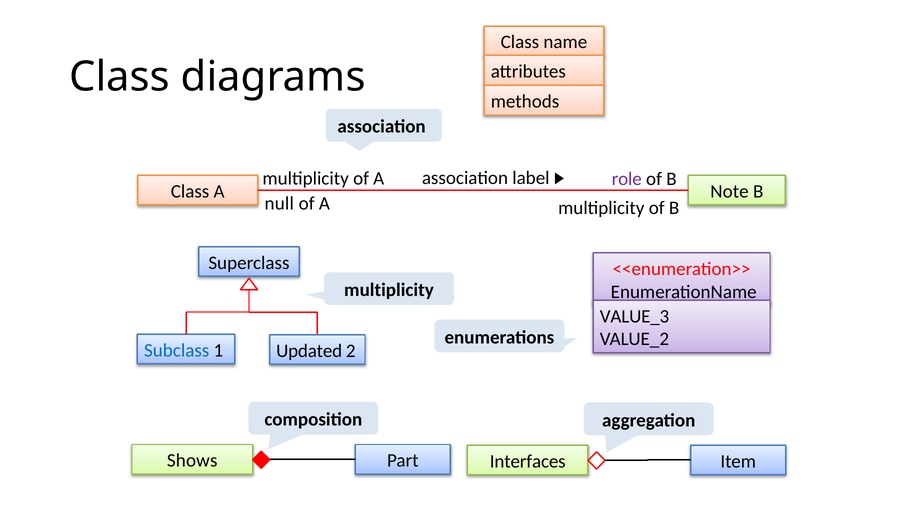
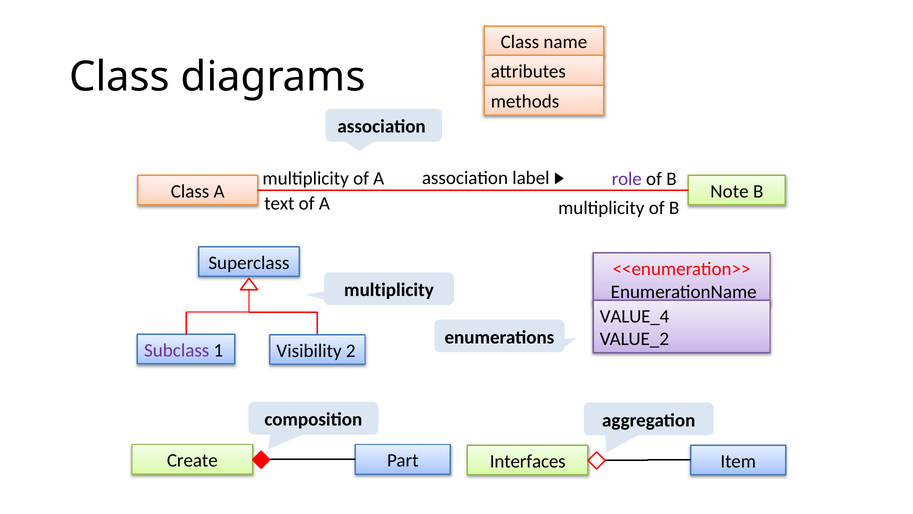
null: null -> text
VALUE_3: VALUE_3 -> VALUE_4
Subclass colour: blue -> purple
Updated: Updated -> Visibility
Shows: Shows -> Create
